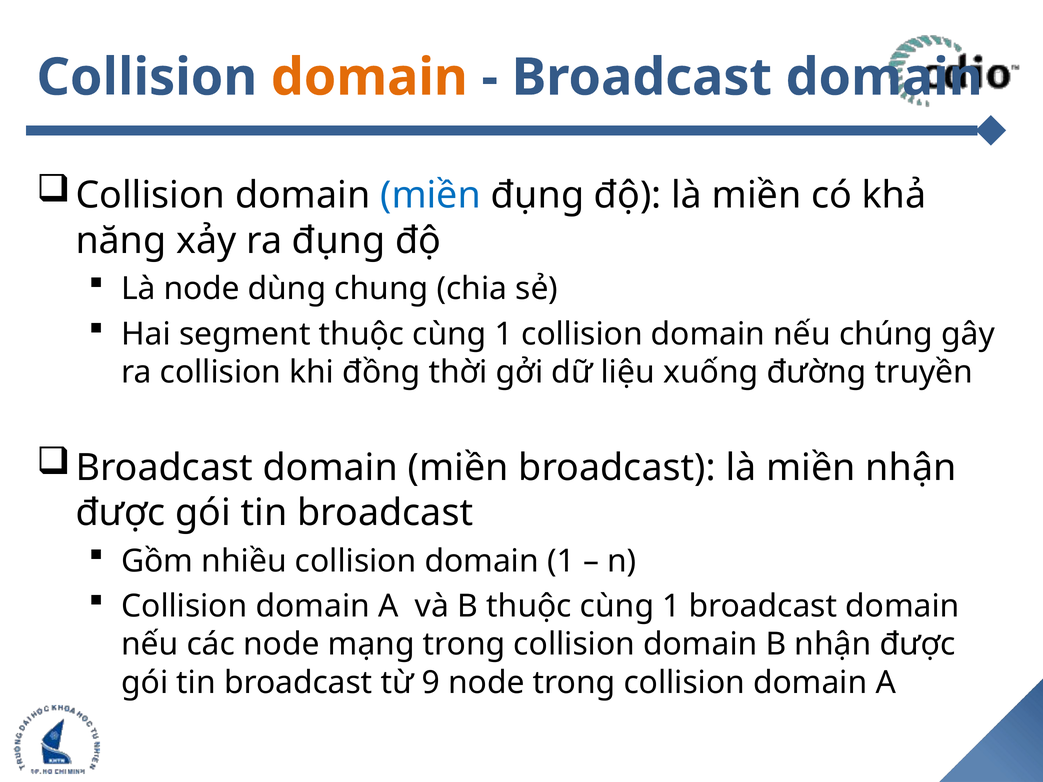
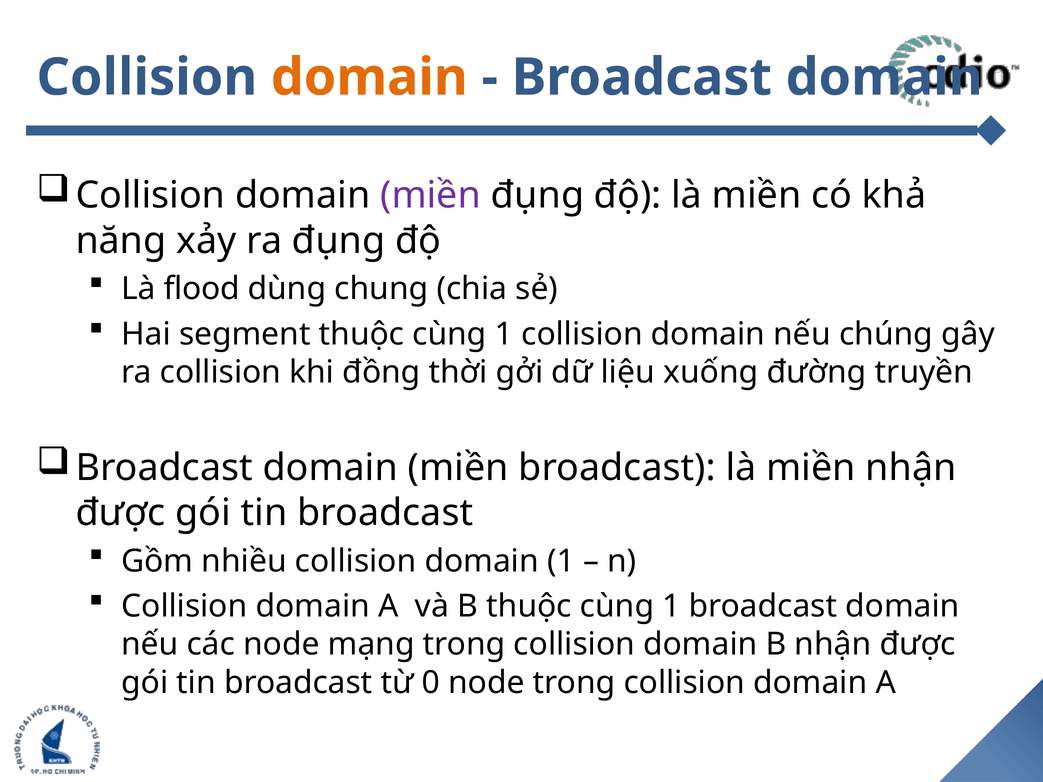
miền at (431, 196) colour: blue -> purple
Là node: node -> flood
9: 9 -> 0
